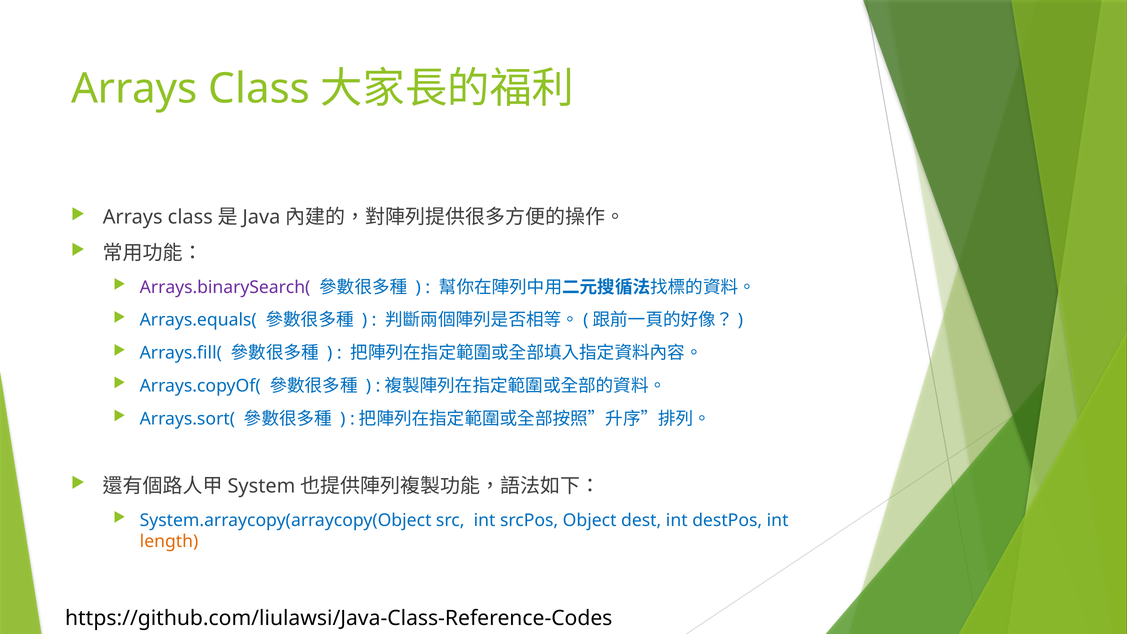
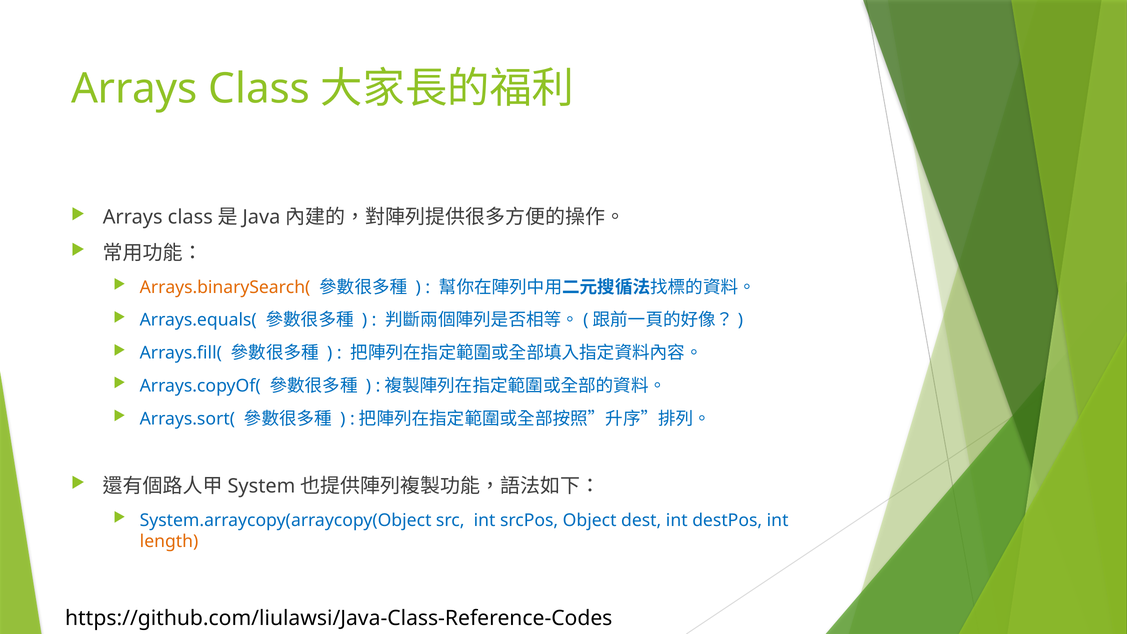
Arrays.binarySearch( colour: purple -> orange
